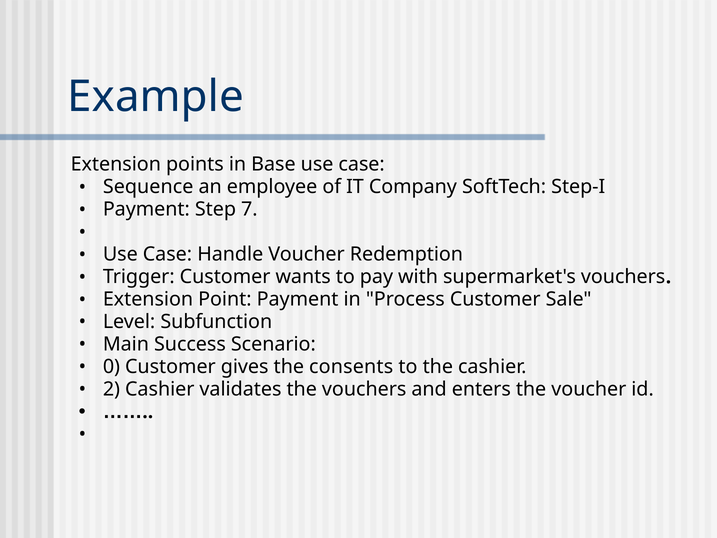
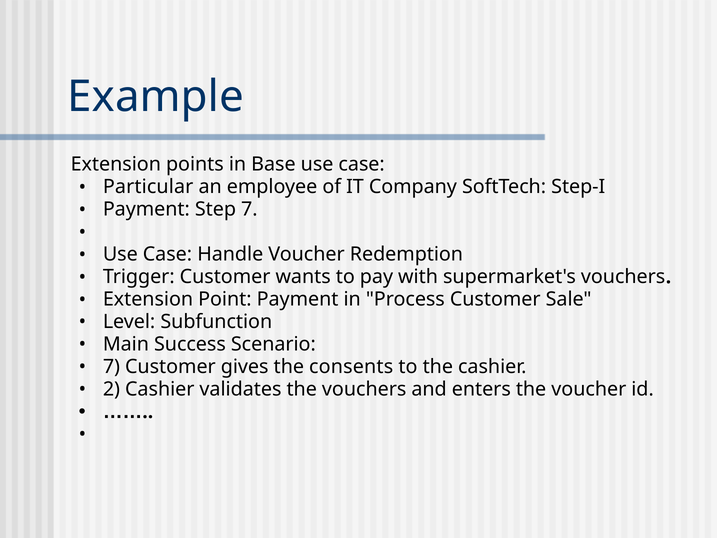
Sequence: Sequence -> Particular
0 at (111, 367): 0 -> 7
